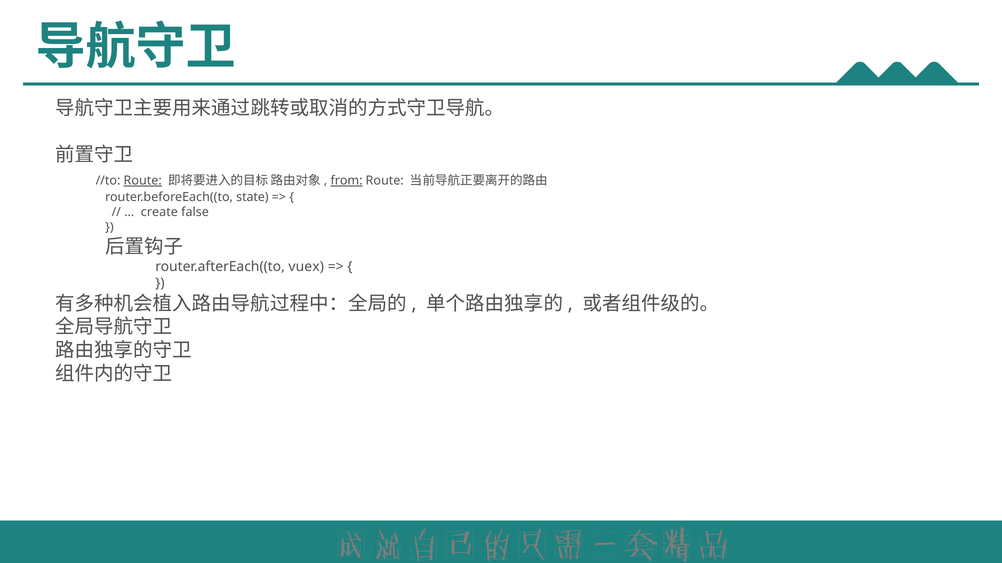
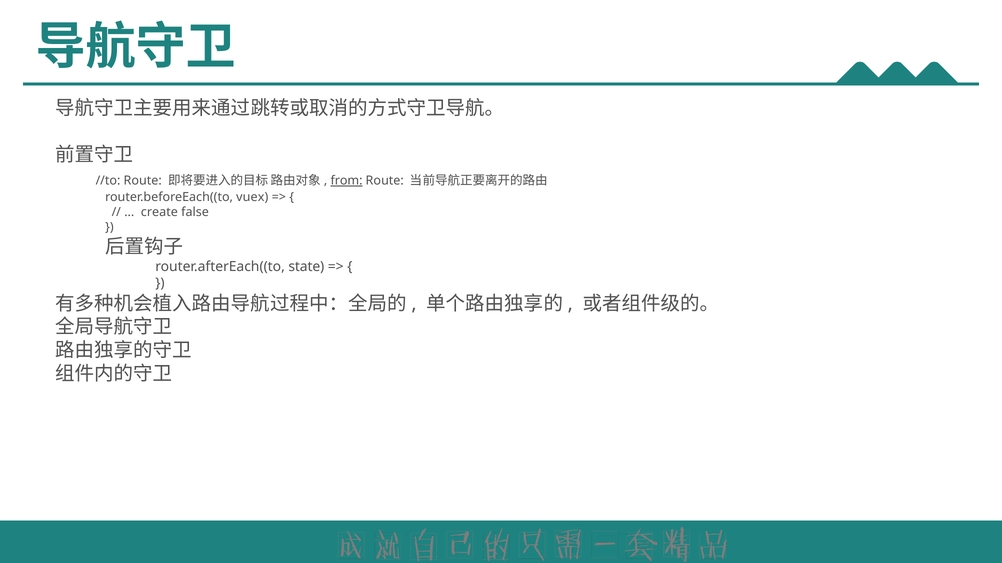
Route at (143, 181) underline: present -> none
state: state -> vuex
vuex: vuex -> state
